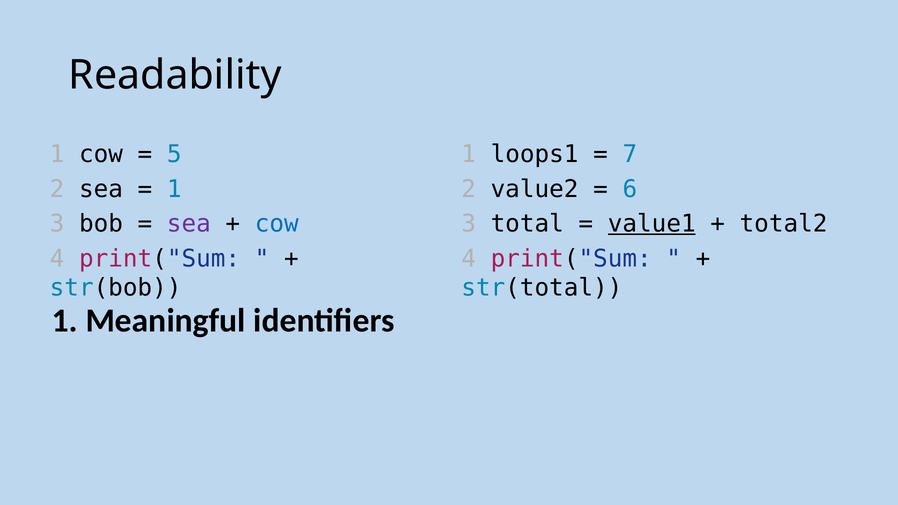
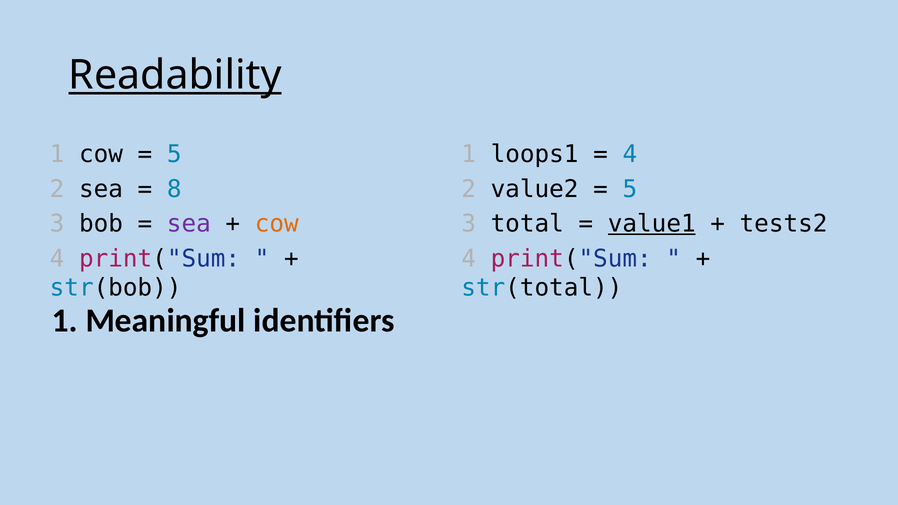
Readability underline: none -> present
7 at (630, 154): 7 -> 4
1 at (174, 189): 1 -> 8
6 at (630, 189): 6 -> 5
cow at (277, 224) colour: blue -> orange
total2: total2 -> tests2
